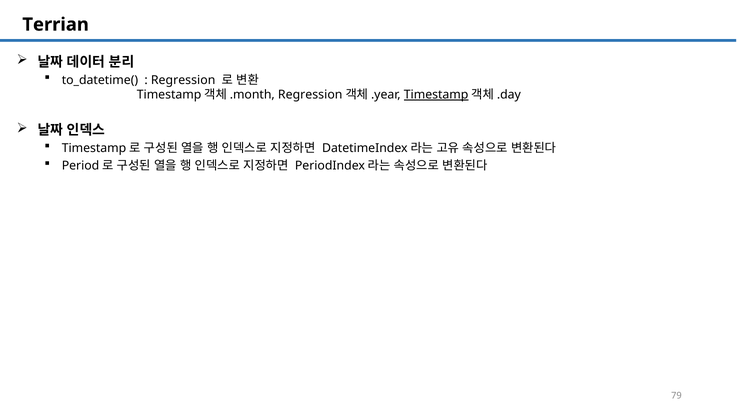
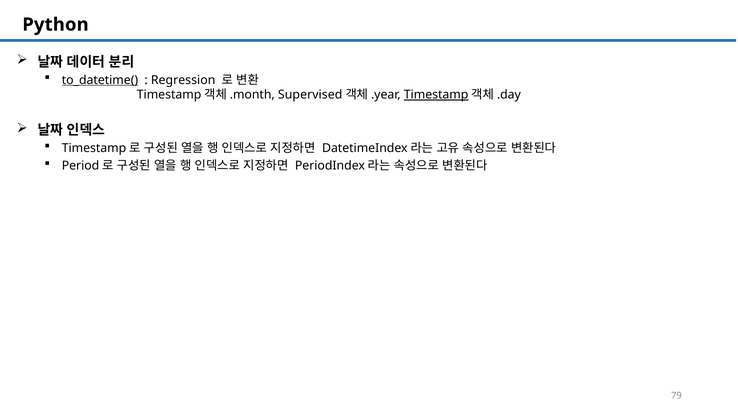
Terrian: Terrian -> Python
to_datetime( underline: none -> present
Regression at (310, 95): Regression -> Supervised
